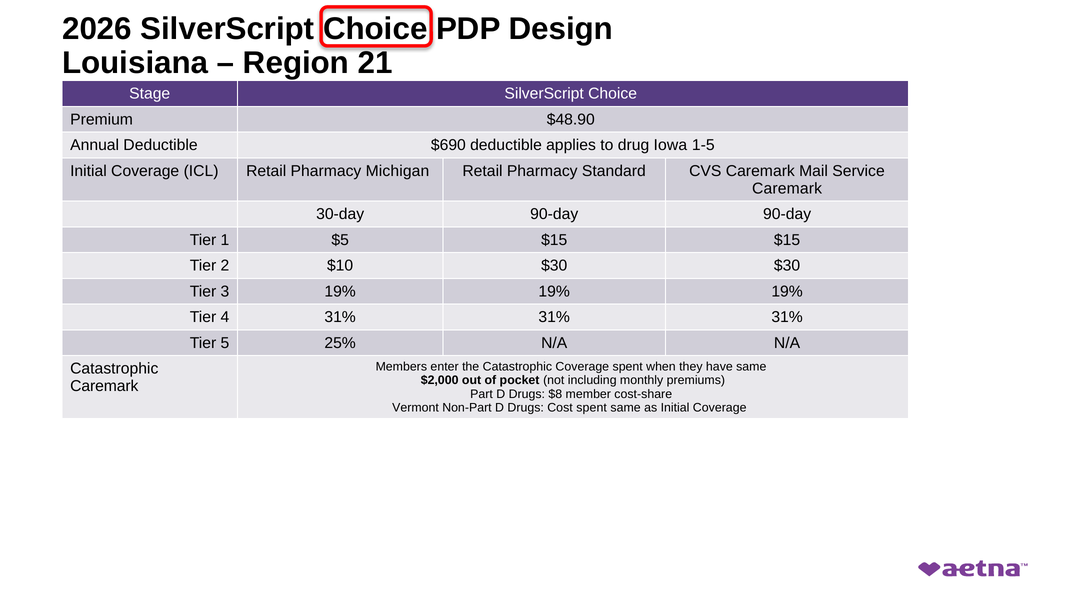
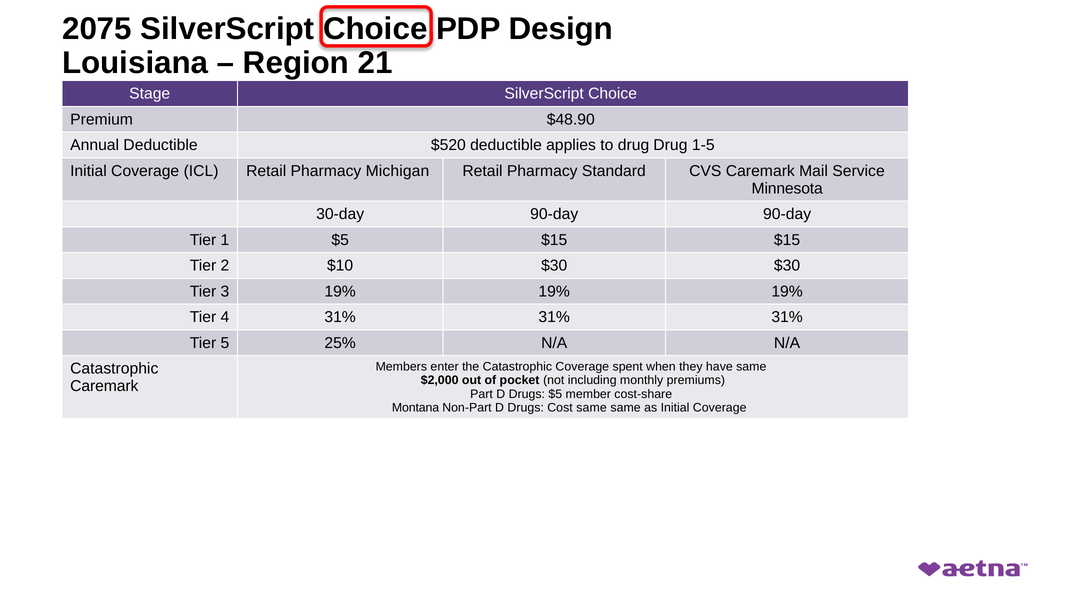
2026: 2026 -> 2075
$690: $690 -> $520
drug Iowa: Iowa -> Drug
Caremark at (787, 189): Caremark -> Minnesota
Drugs $8: $8 -> $5
Vermont: Vermont -> Montana
Cost spent: spent -> same
